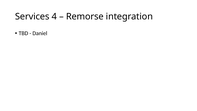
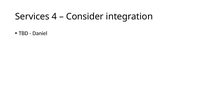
Remorse: Remorse -> Consider
